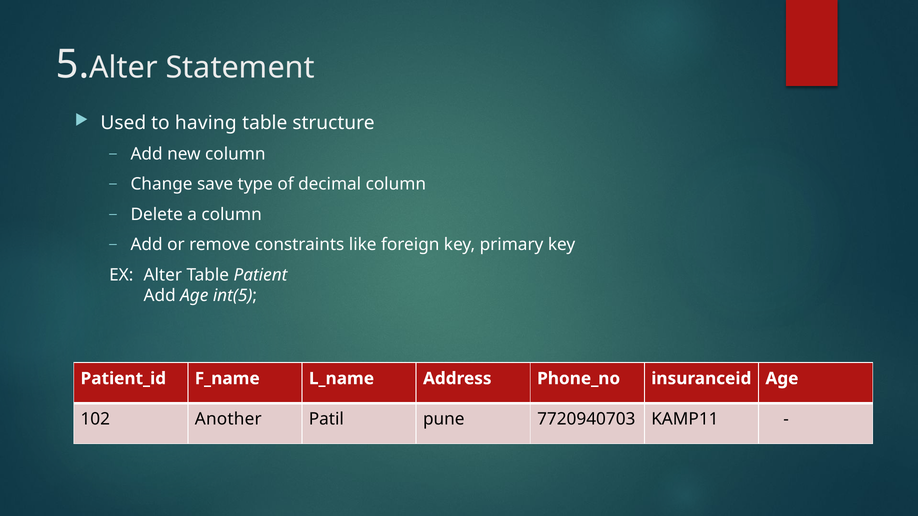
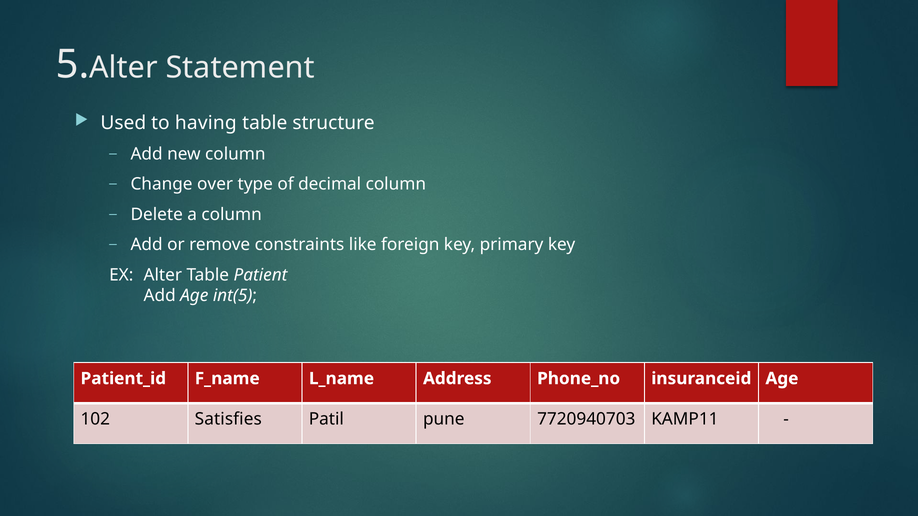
save: save -> over
Another: Another -> Satisfies
